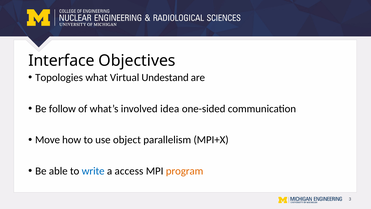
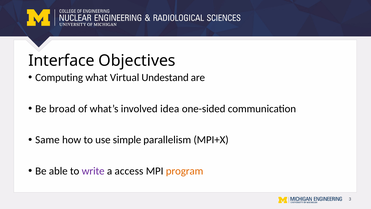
Topologies: Topologies -> Computing
follow: follow -> broad
Move: Move -> Same
object: object -> simple
write colour: blue -> purple
